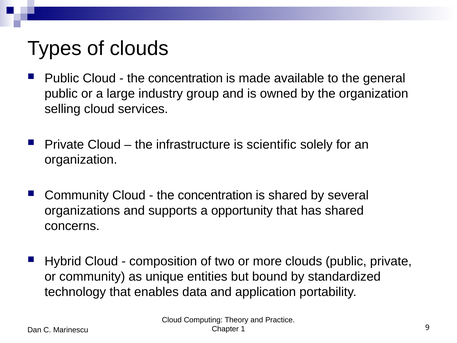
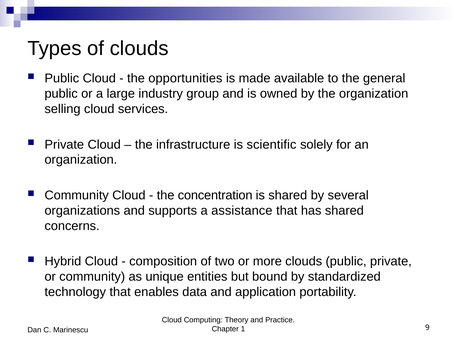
concentration at (185, 78): concentration -> opportunities
opportunity: opportunity -> assistance
